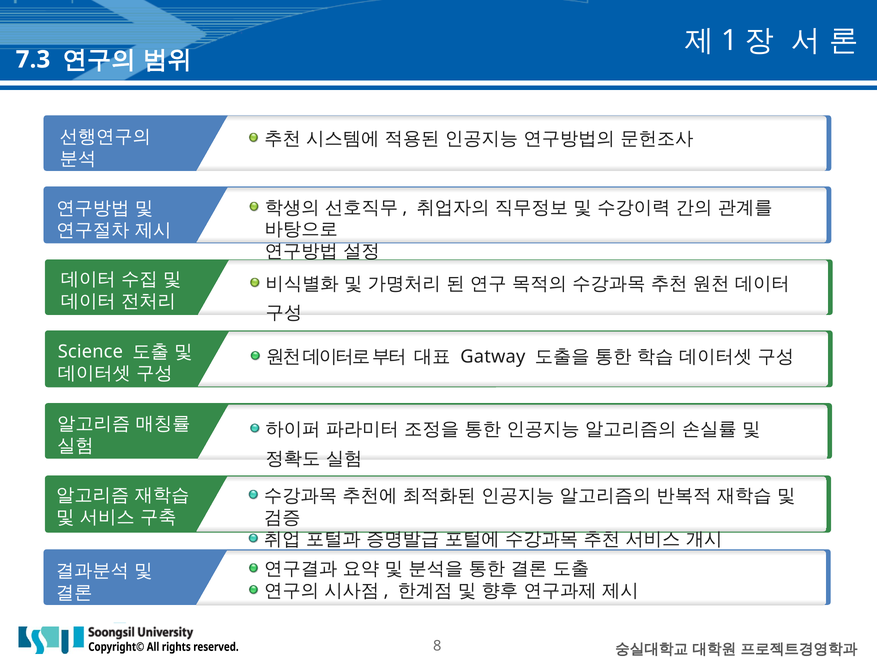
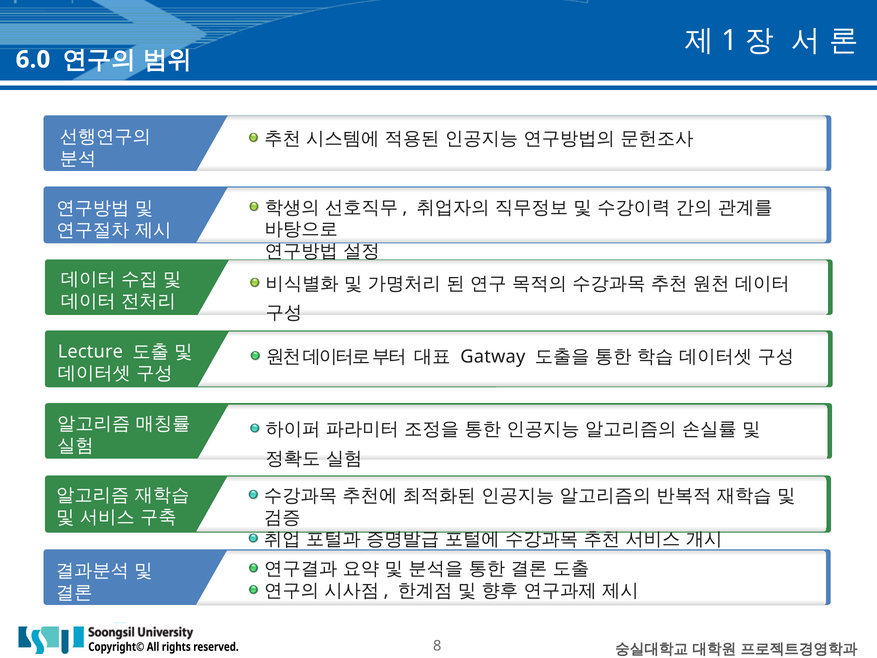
7.3: 7.3 -> 6.0
Science: Science -> Lecture
